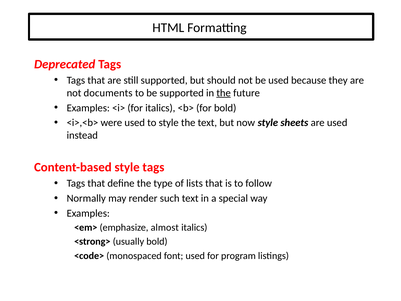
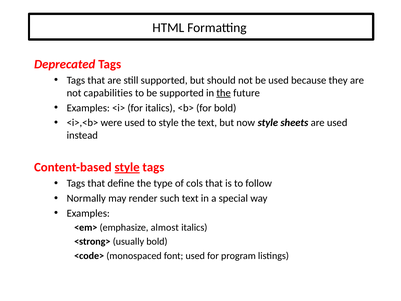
documents: documents -> capabilities
style at (127, 167) underline: none -> present
lists: lists -> cols
